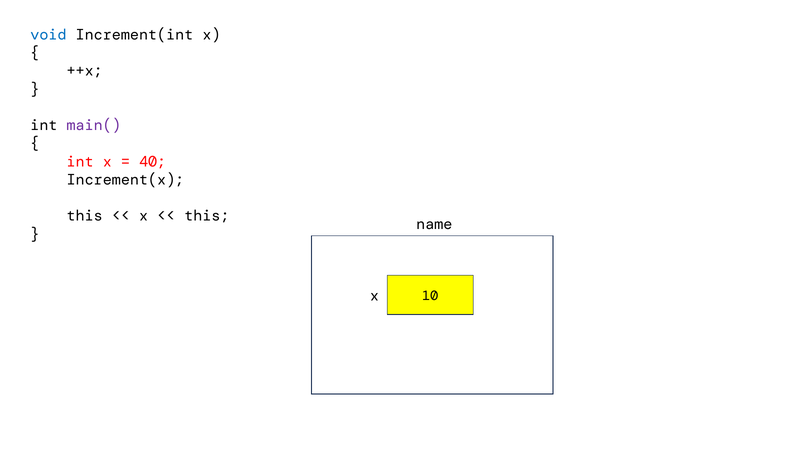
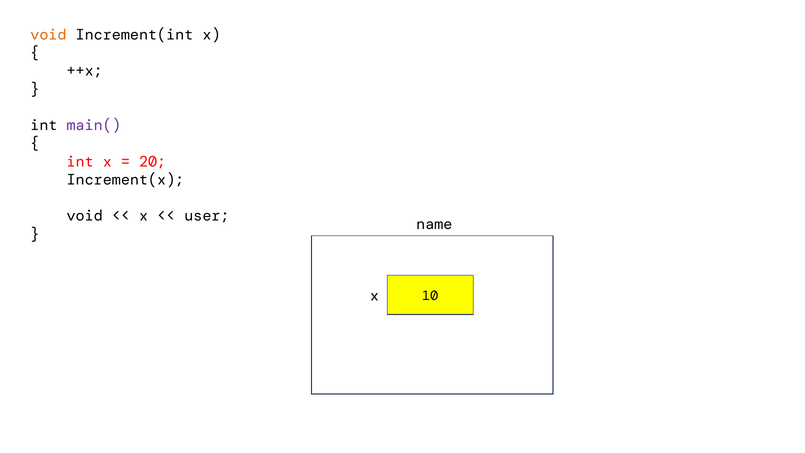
void at (48, 35) colour: blue -> orange
40: 40 -> 20
this at (85, 216): this -> void
this at (207, 216): this -> user
